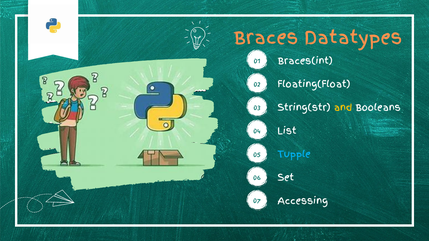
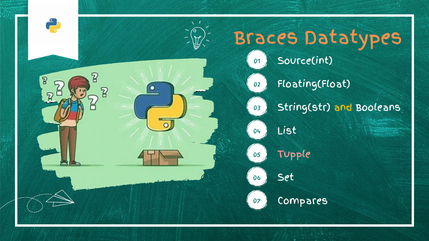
Braces(int: Braces(int -> Source(int
Tupple colour: light blue -> pink
Accessing: Accessing -> Compares
